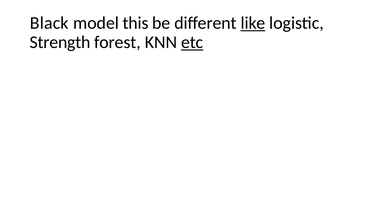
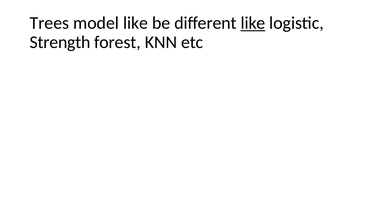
Black: Black -> Trees
model this: this -> like
etc underline: present -> none
